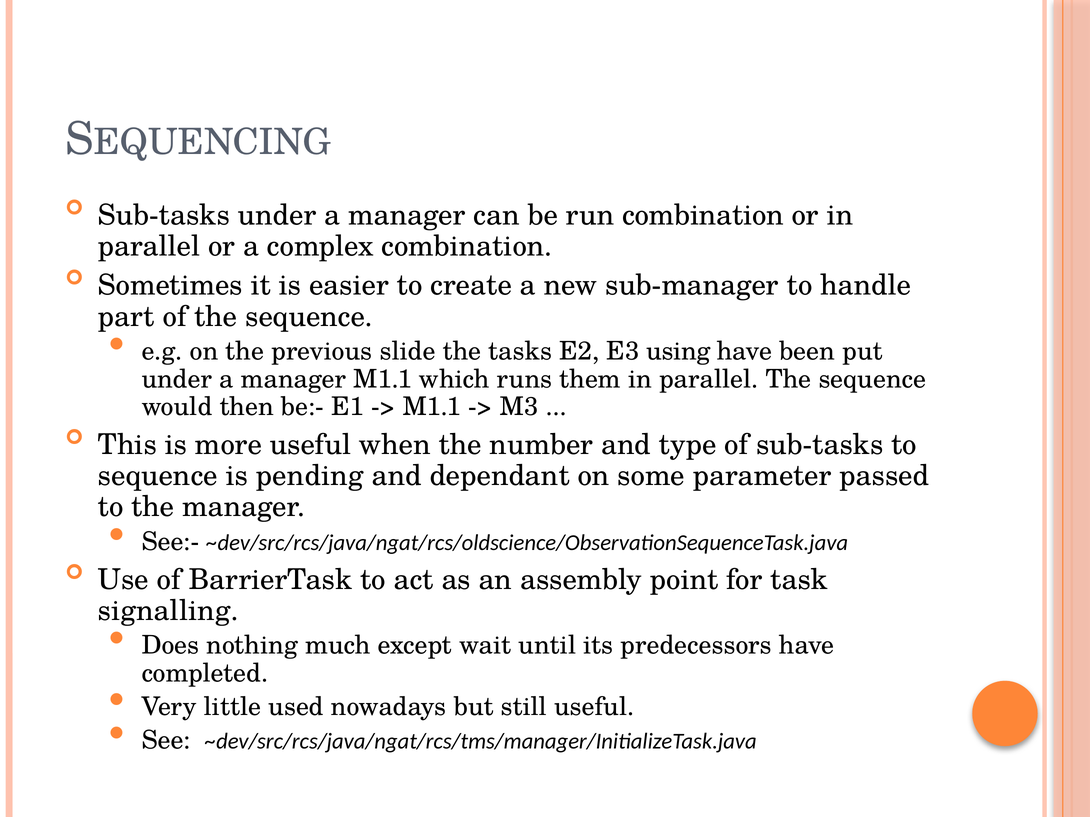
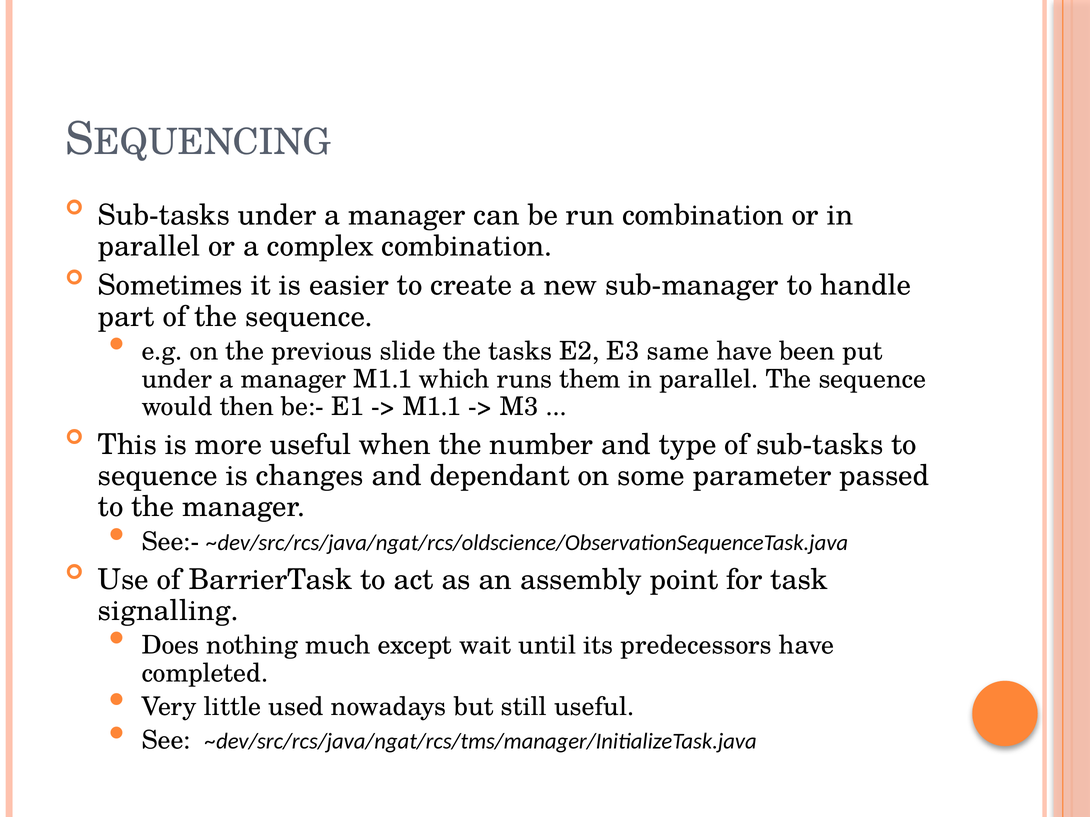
using: using -> same
pending: pending -> changes
